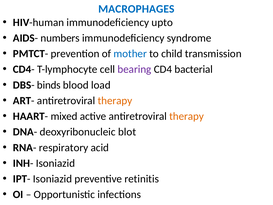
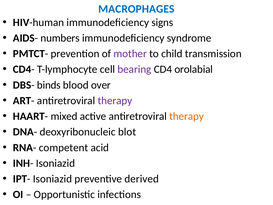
upto: upto -> signs
mother colour: blue -> purple
bacterial: bacterial -> orolabial
load: load -> over
therapy at (115, 101) colour: orange -> purple
respiratory: respiratory -> competent
retinitis: retinitis -> derived
